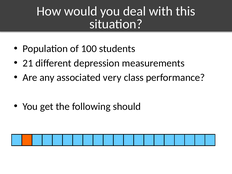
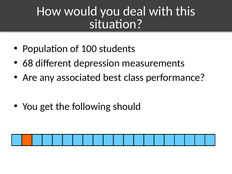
21: 21 -> 68
very: very -> best
